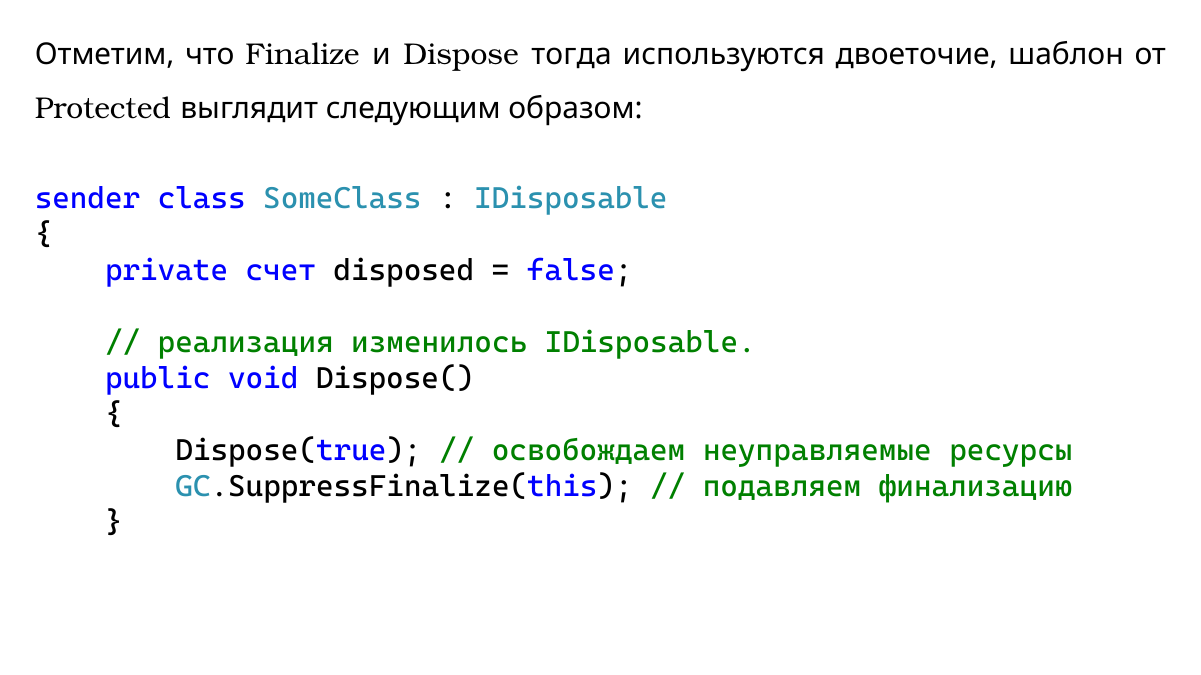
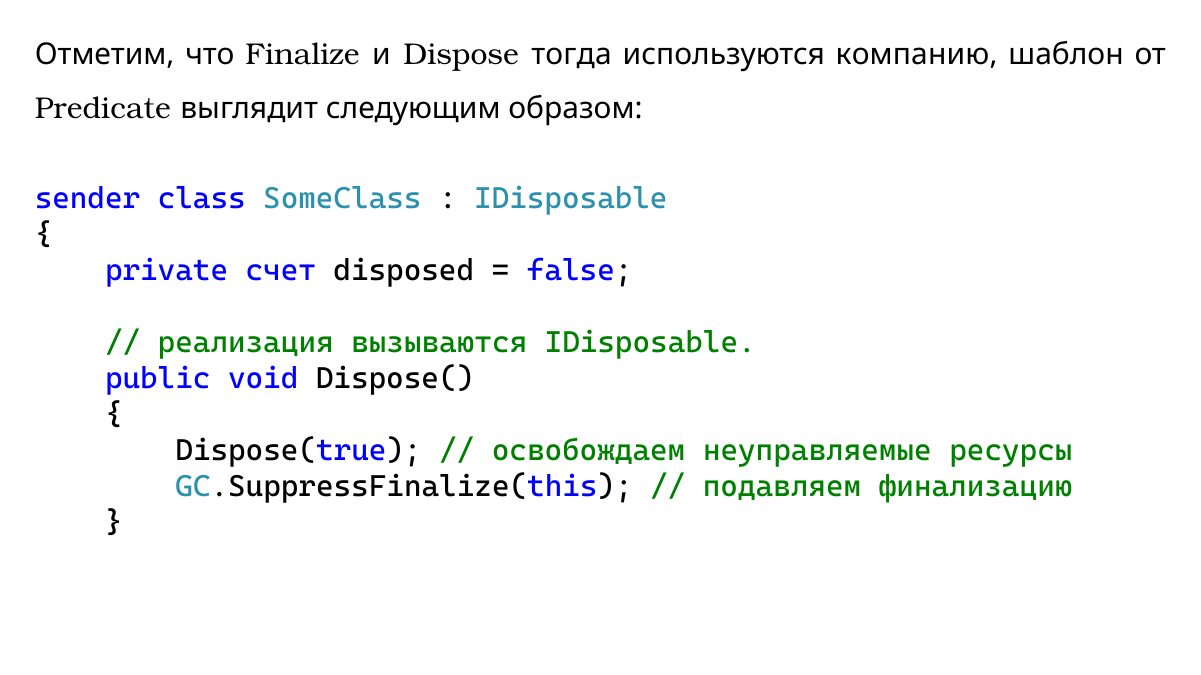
двоеточие: двоеточие -> компанию
Protected: Protected -> Predicate
изменилось: изменилось -> вызываются
